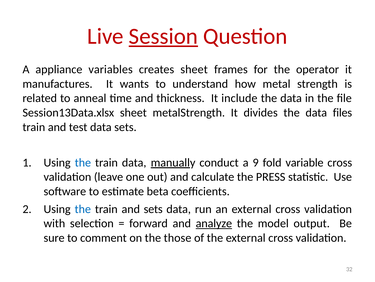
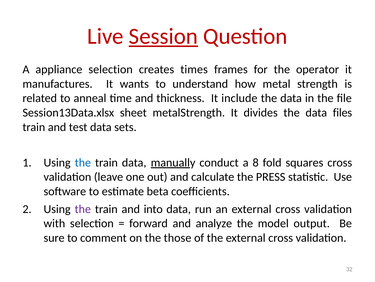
appliance variables: variables -> selection
creates sheet: sheet -> times
9: 9 -> 8
variable: variable -> squares
the at (83, 209) colour: blue -> purple
and sets: sets -> into
analyze underline: present -> none
